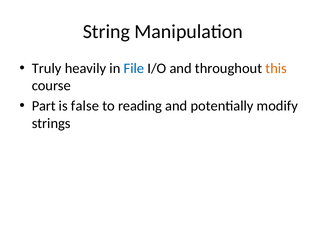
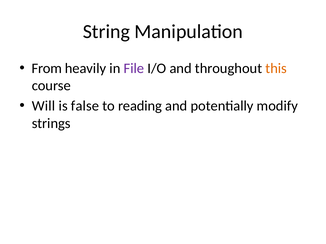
Truly: Truly -> From
File colour: blue -> purple
Part: Part -> Will
